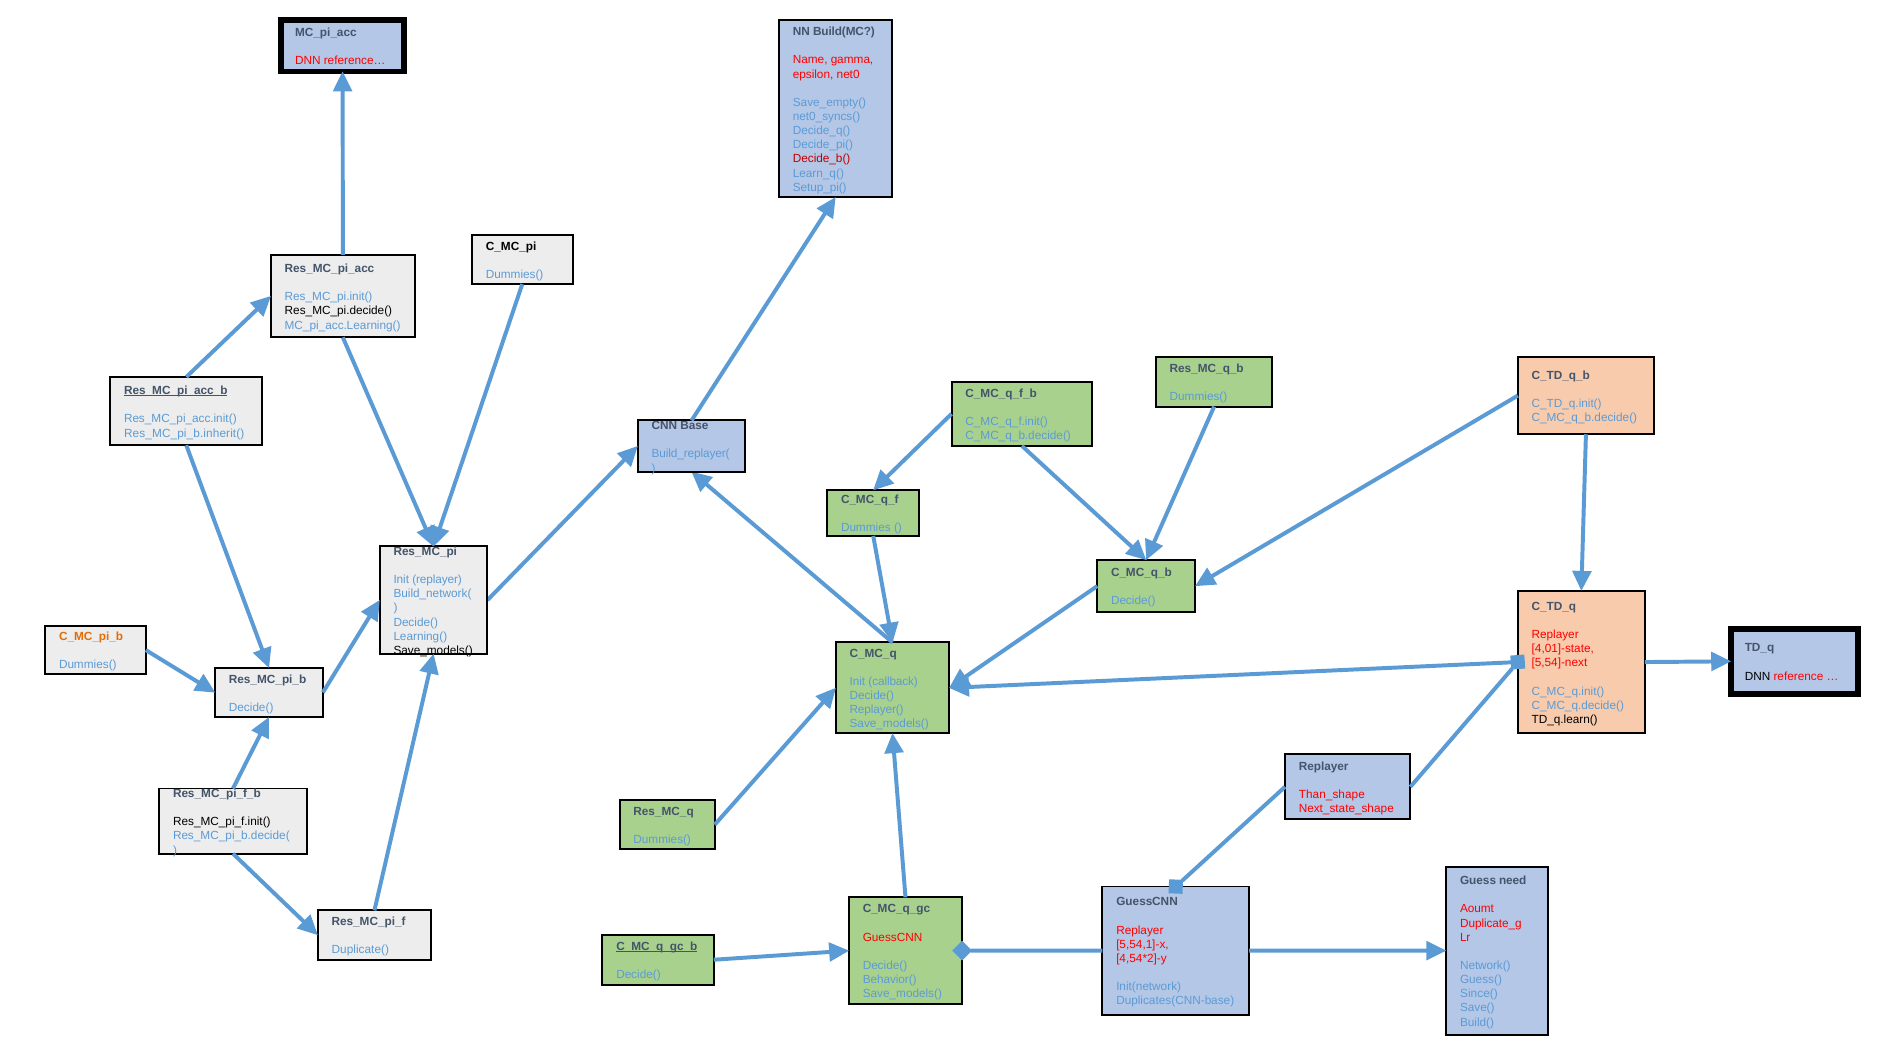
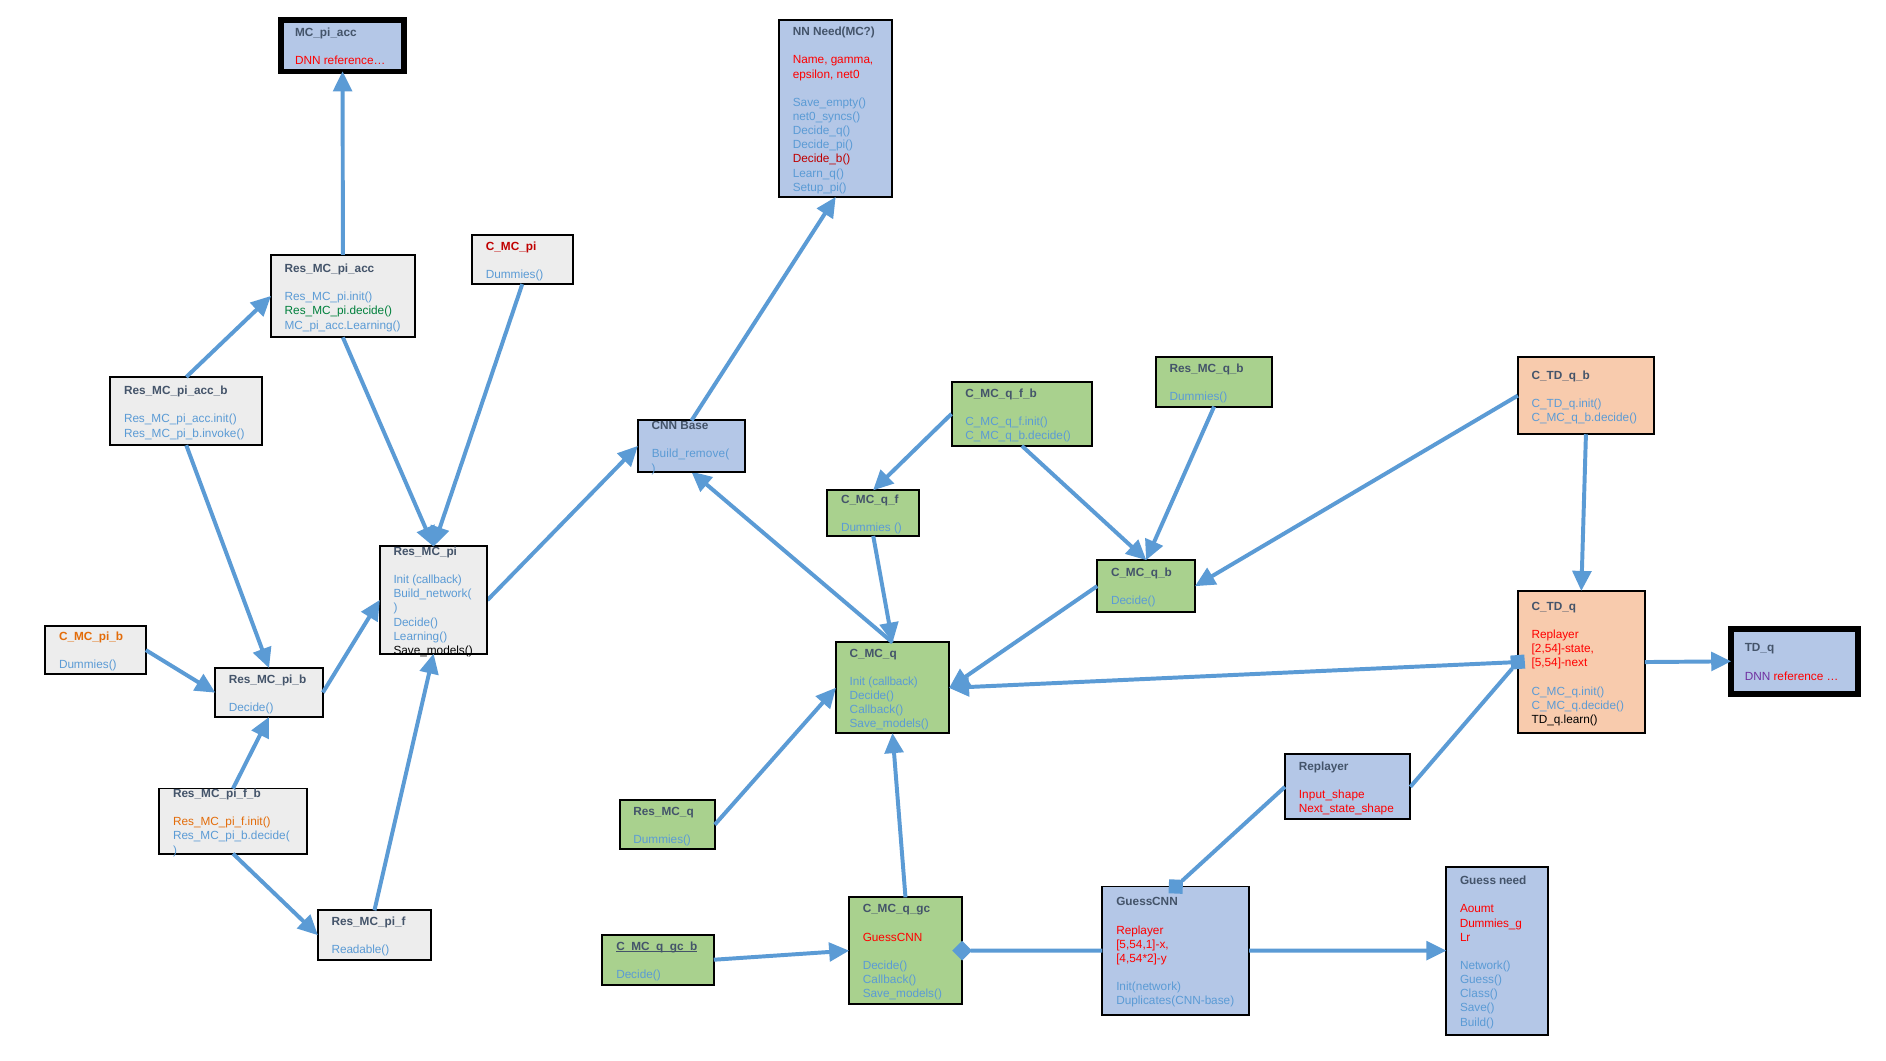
Build(MC: Build(MC -> Need(MC
C_MC_pi colour: black -> red
Res_MC_pi.decide( colour: black -> green
Res_MC_pi_acc_b underline: present -> none
Res_MC_pi_b.inherit(: Res_MC_pi_b.inherit( -> Res_MC_pi_b.invoke(
Build_replayer(: Build_replayer( -> Build_remove(
replayer at (437, 580): replayer -> callback
4,01]-state: 4,01]-state -> 2,54]-state
DNN at (1758, 676) colour: black -> purple
Replayer( at (877, 710): Replayer( -> Callback(
Than_shape: Than_shape -> Input_shape
Res_MC_pi_f.init( colour: black -> orange
Duplicate_g: Duplicate_g -> Dummies_g
Duplicate(: Duplicate( -> Readable(
Behavior( at (890, 980): Behavior( -> Callback(
Since(: Since( -> Class(
